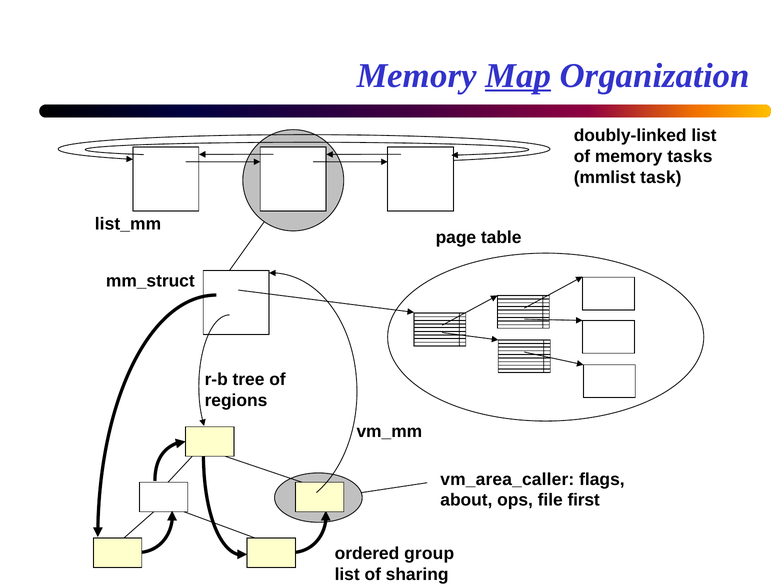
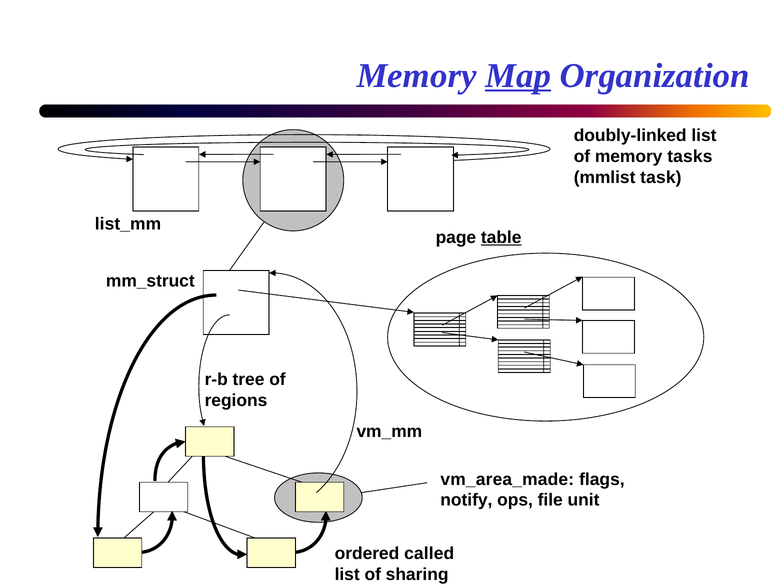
table underline: none -> present
vm_area_caller: vm_area_caller -> vm_area_made
about: about -> notify
first: first -> unit
group: group -> called
